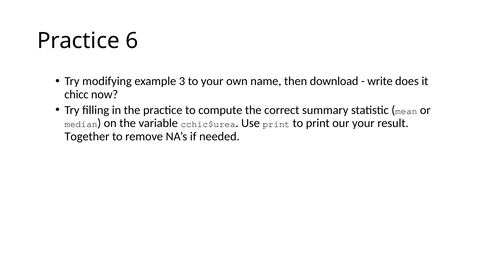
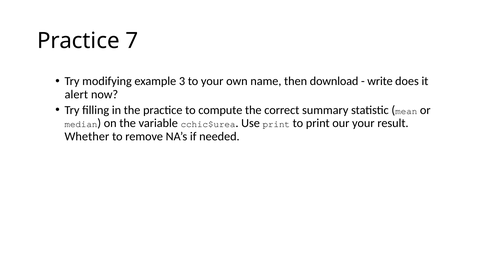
6: 6 -> 7
chicc: chicc -> alert
Together: Together -> Whether
